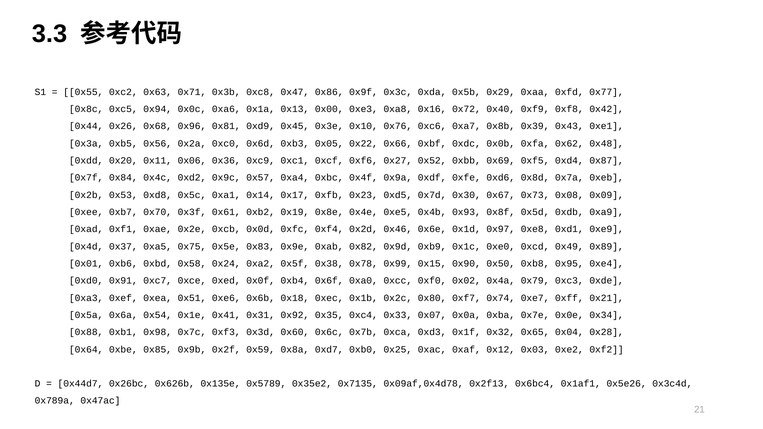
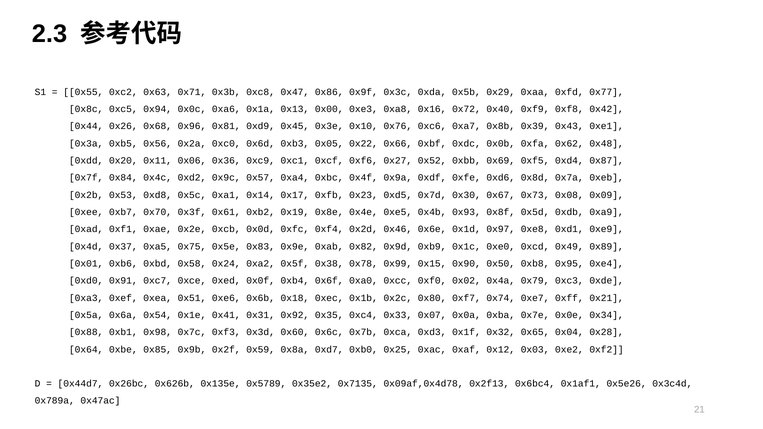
3.3: 3.3 -> 2.3
